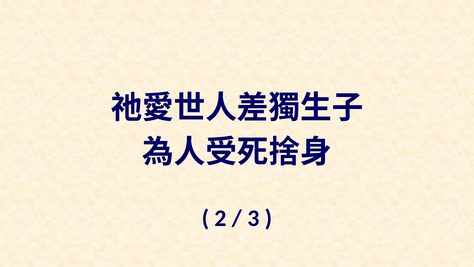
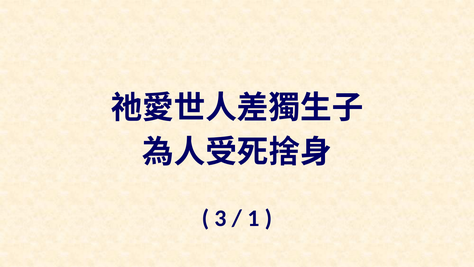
2: 2 -> 3
3: 3 -> 1
